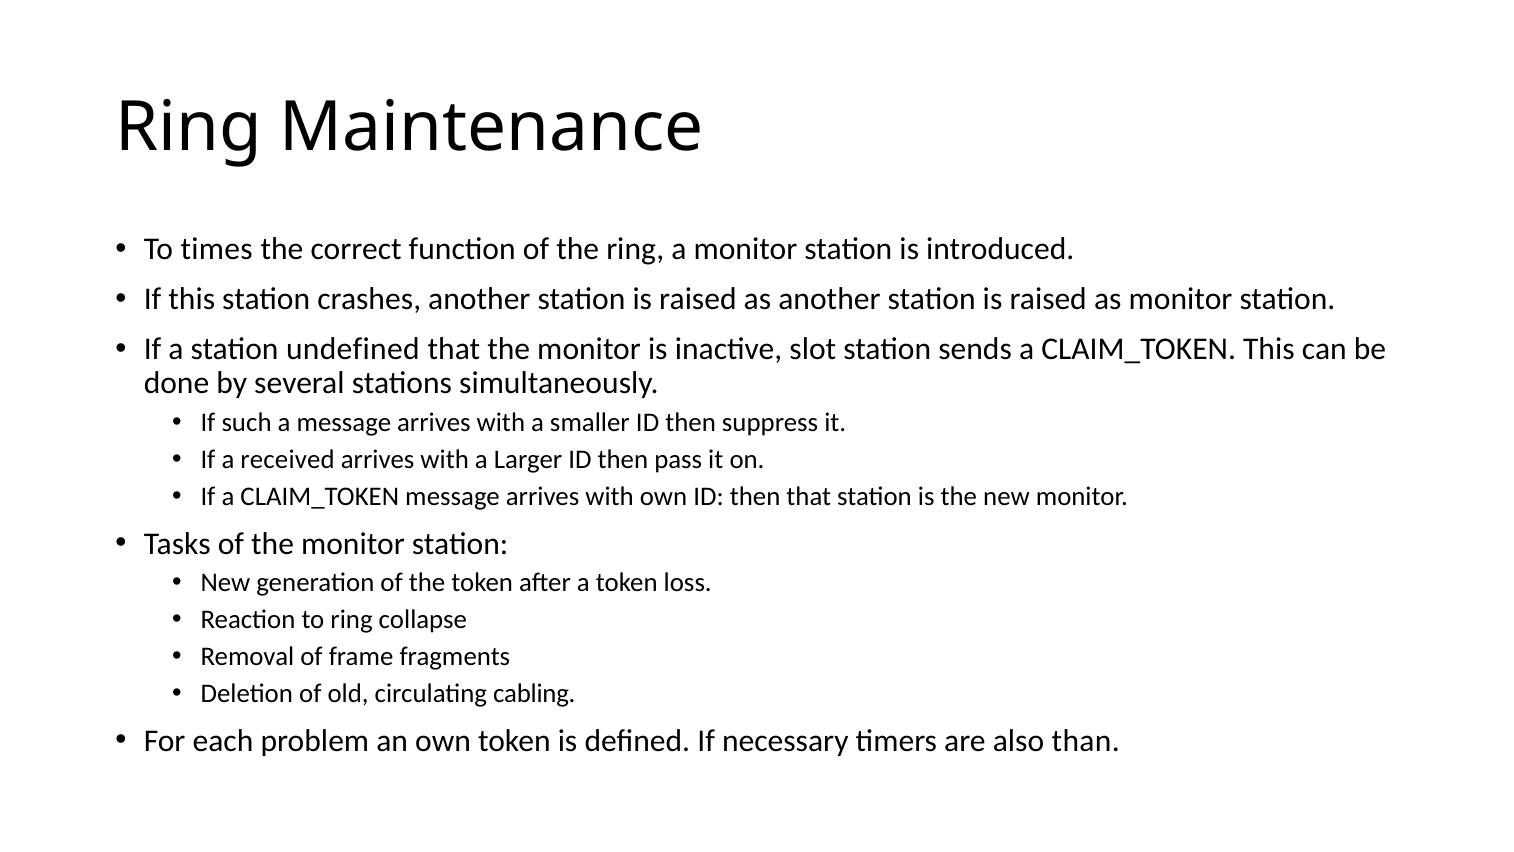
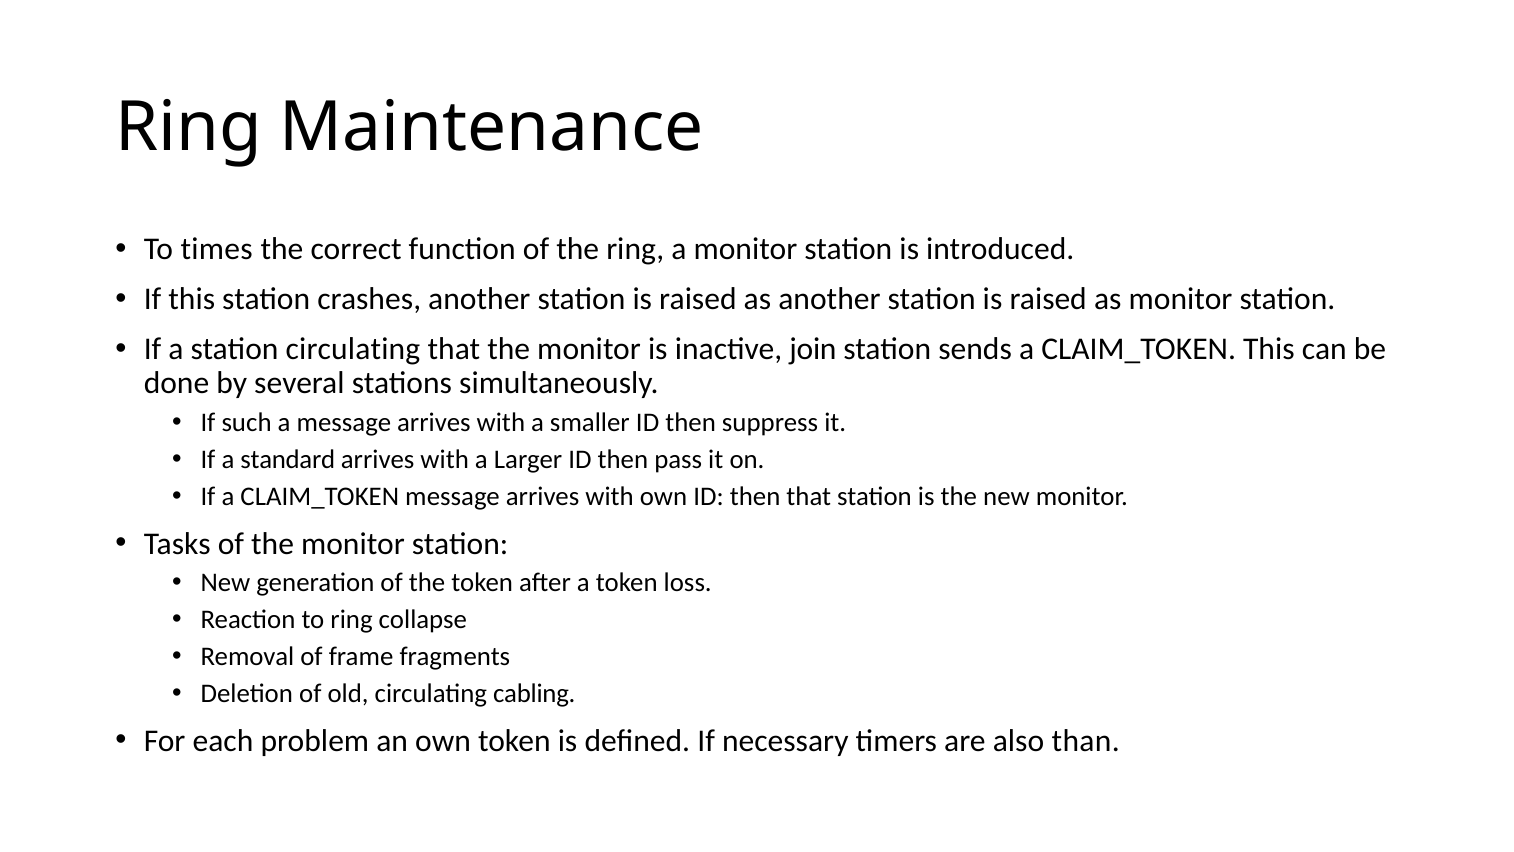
station undefined: undefined -> circulating
slot: slot -> join
received: received -> standard
